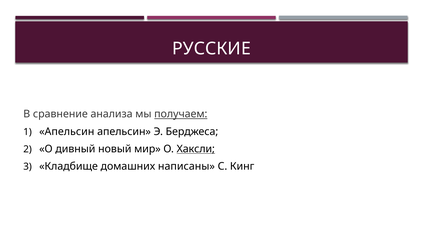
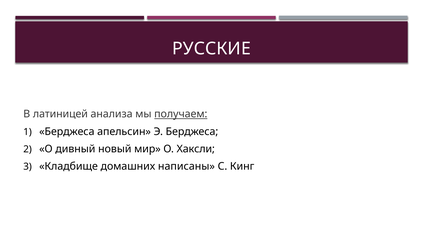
сравнение: сравнение -> латиницей
Апельсин at (67, 131): Апельсин -> Берджеса
Хаксли underline: present -> none
